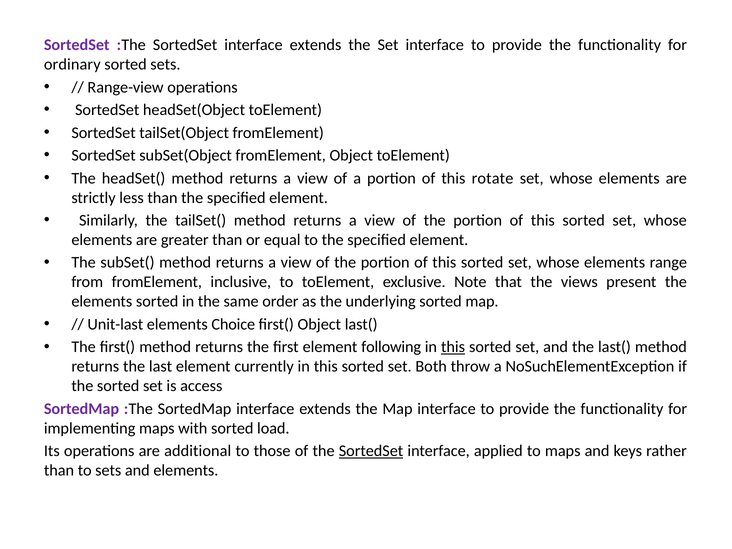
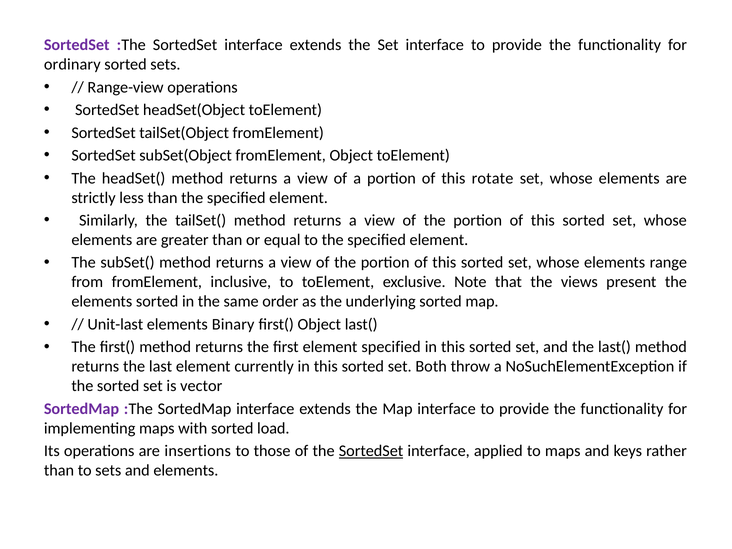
Choice: Choice -> Binary
element following: following -> specified
this at (453, 347) underline: present -> none
access: access -> vector
additional: additional -> insertions
